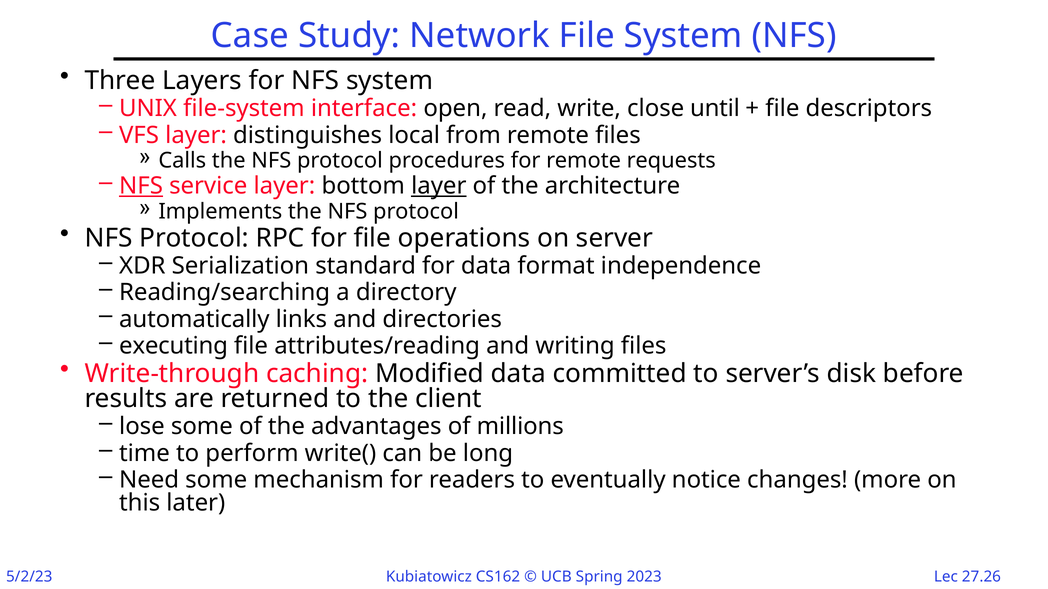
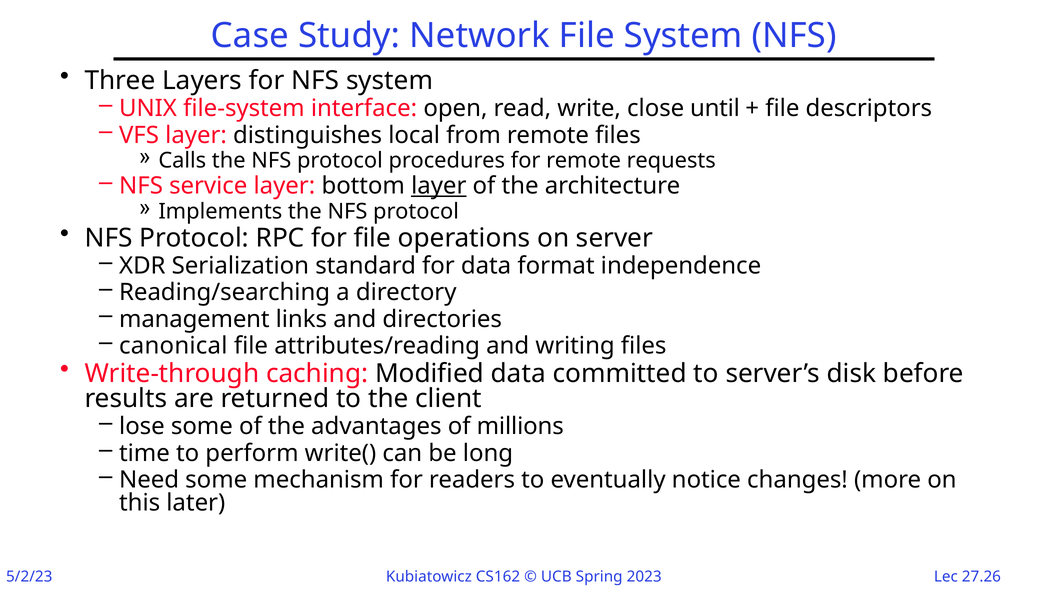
NFS at (141, 186) underline: present -> none
automatically: automatically -> management
executing: executing -> canonical
